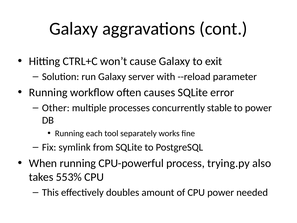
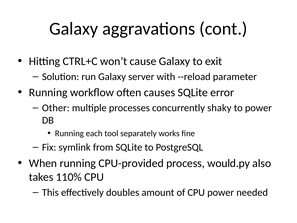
stable: stable -> shaky
CPU-powerful: CPU-powerful -> CPU-provided
trying.py: trying.py -> would.py
553%: 553% -> 110%
